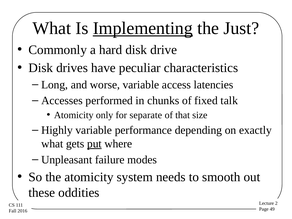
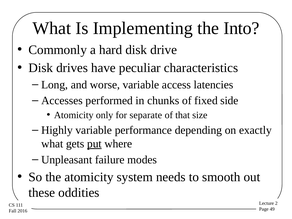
Implementing underline: present -> none
Just: Just -> Into
talk: talk -> side
